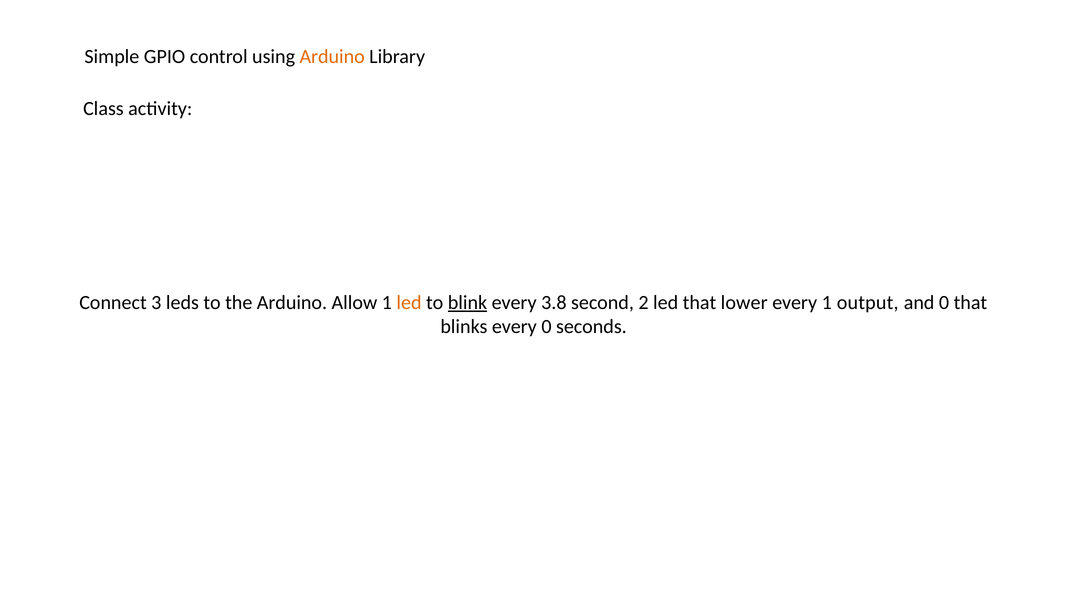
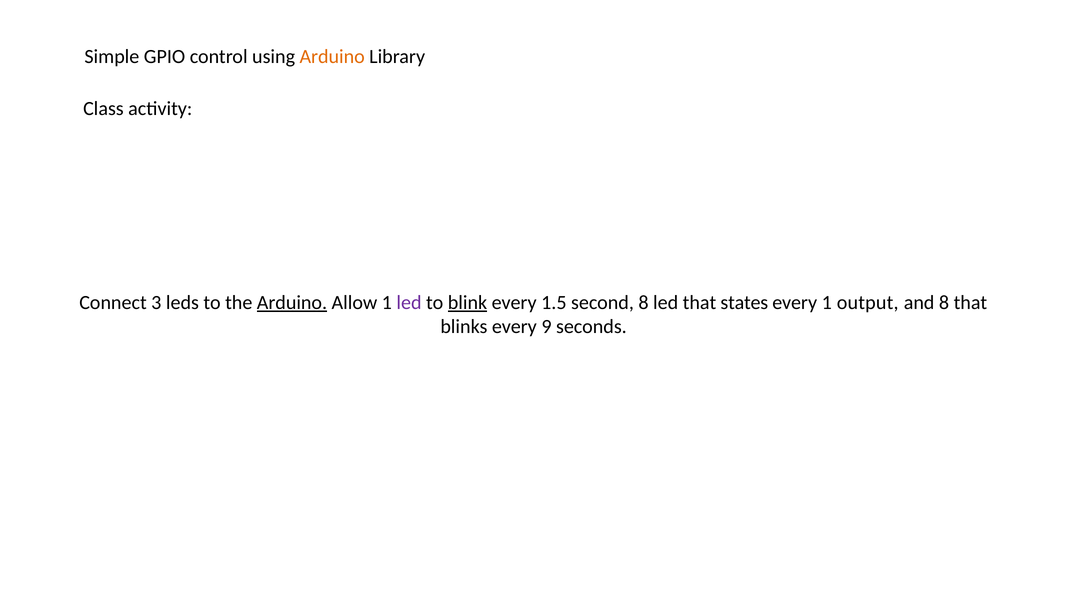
Arduino at (292, 302) underline: none -> present
led at (409, 302) colour: orange -> purple
3.8: 3.8 -> 1.5
second 2: 2 -> 8
lower: lower -> states
and 0: 0 -> 8
every 0: 0 -> 9
